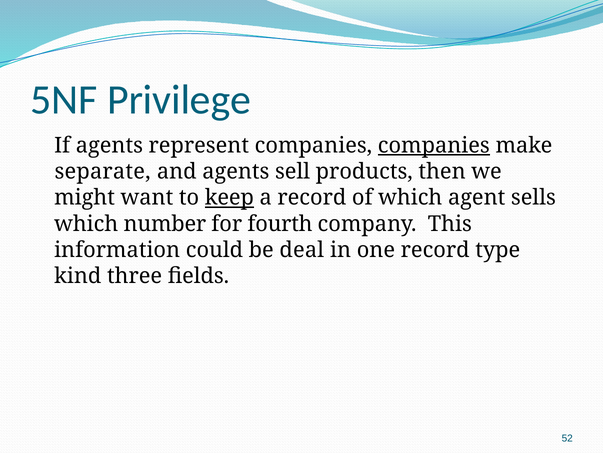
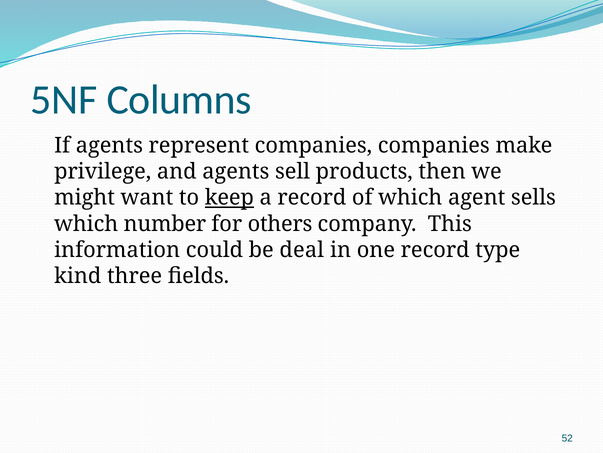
Privilege: Privilege -> Columns
companies at (434, 145) underline: present -> none
separate: separate -> privilege
fourth: fourth -> others
